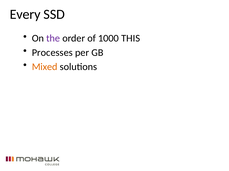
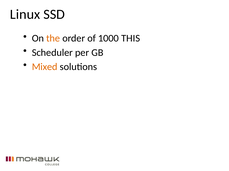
Every: Every -> Linux
the colour: purple -> orange
Processes: Processes -> Scheduler
